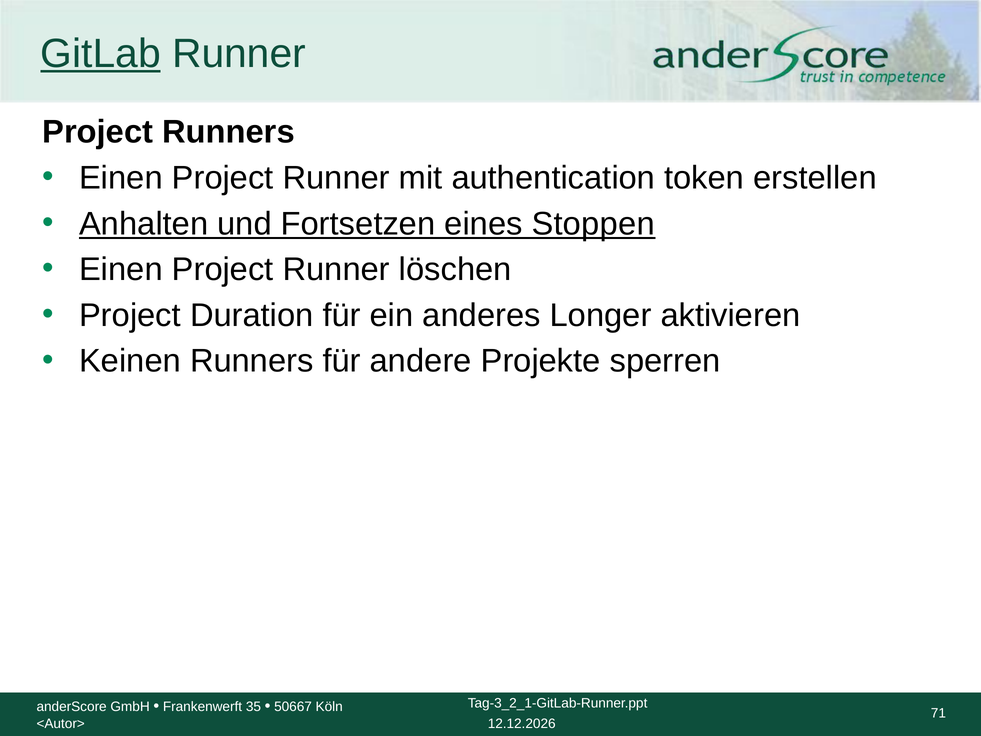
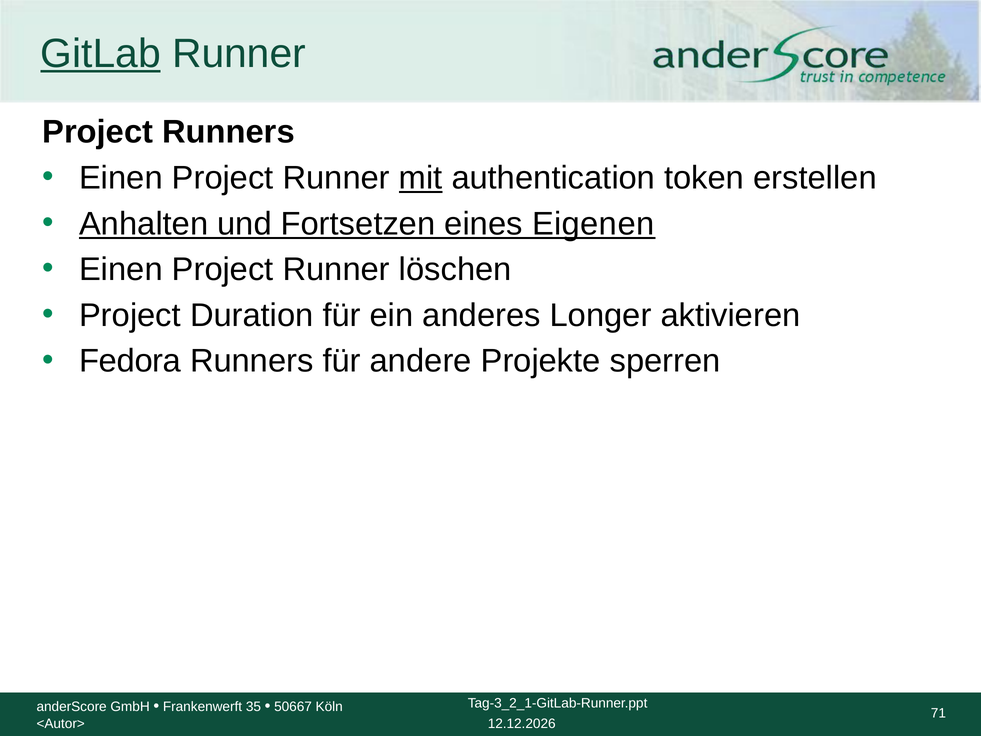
mit underline: none -> present
Stoppen: Stoppen -> Eigenen
Keinen: Keinen -> Fedora
